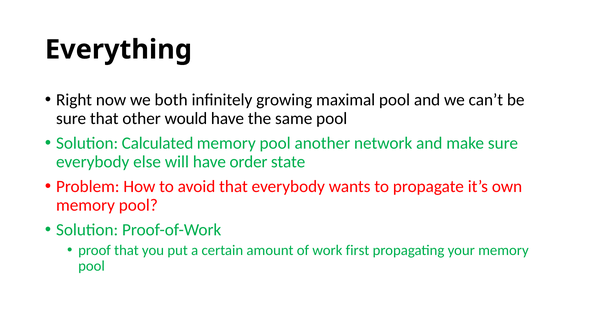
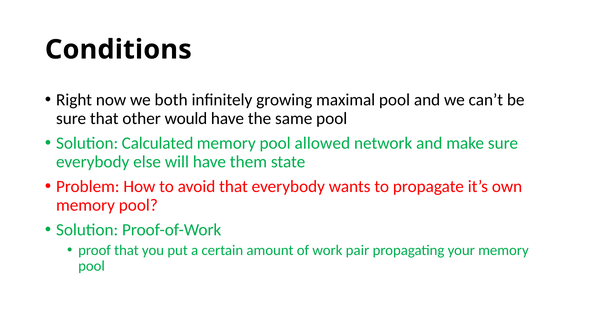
Everything: Everything -> Conditions
another: another -> allowed
order: order -> them
first: first -> pair
